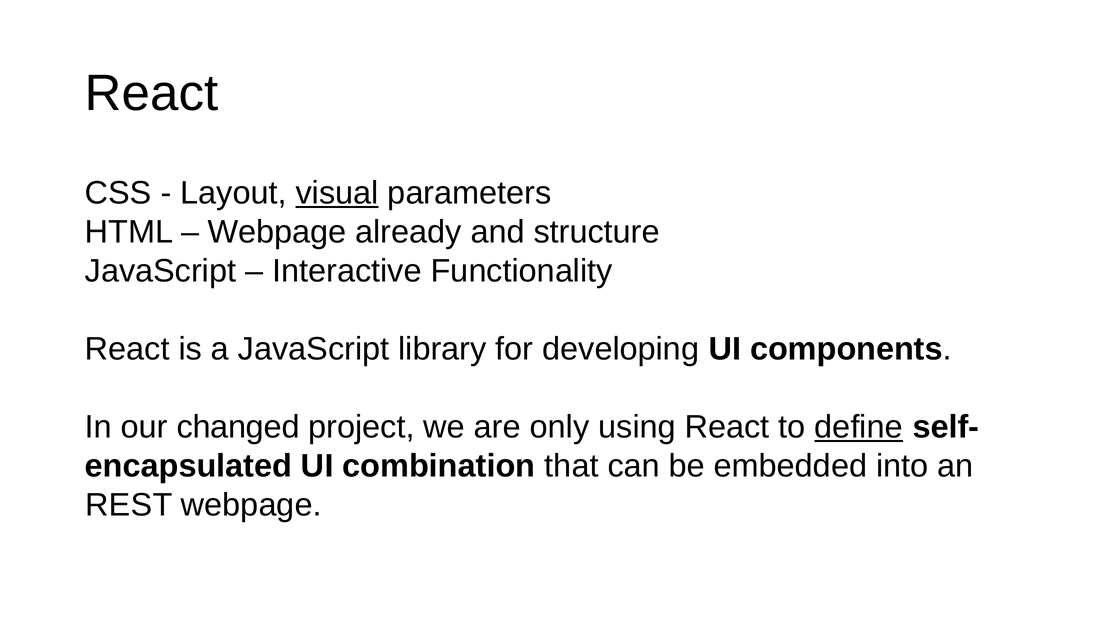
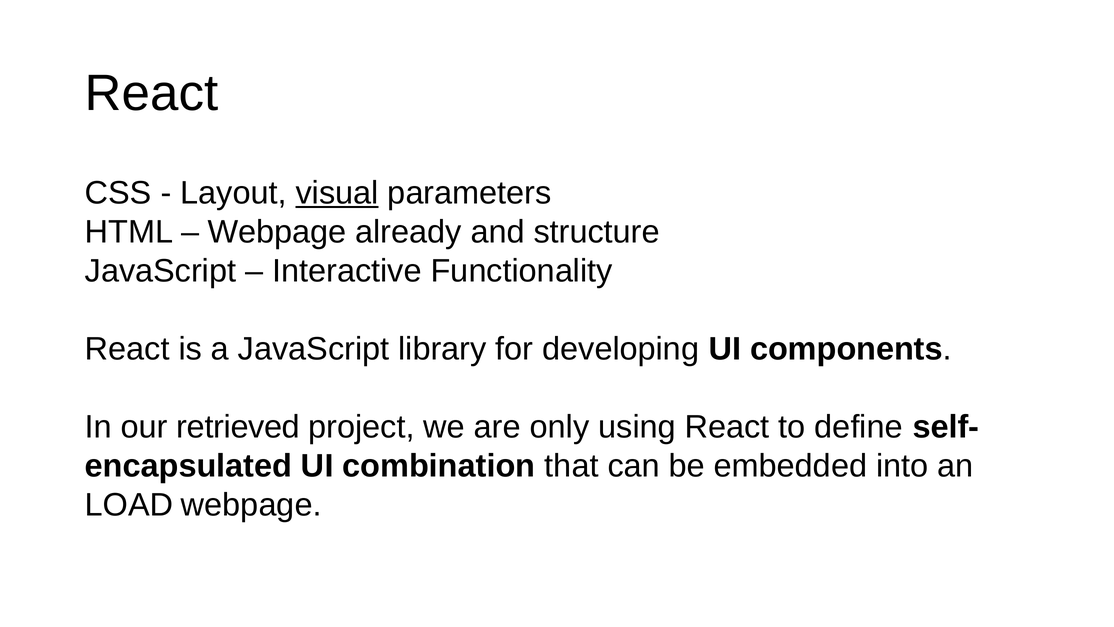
changed: changed -> retrieved
define underline: present -> none
REST: REST -> LOAD
